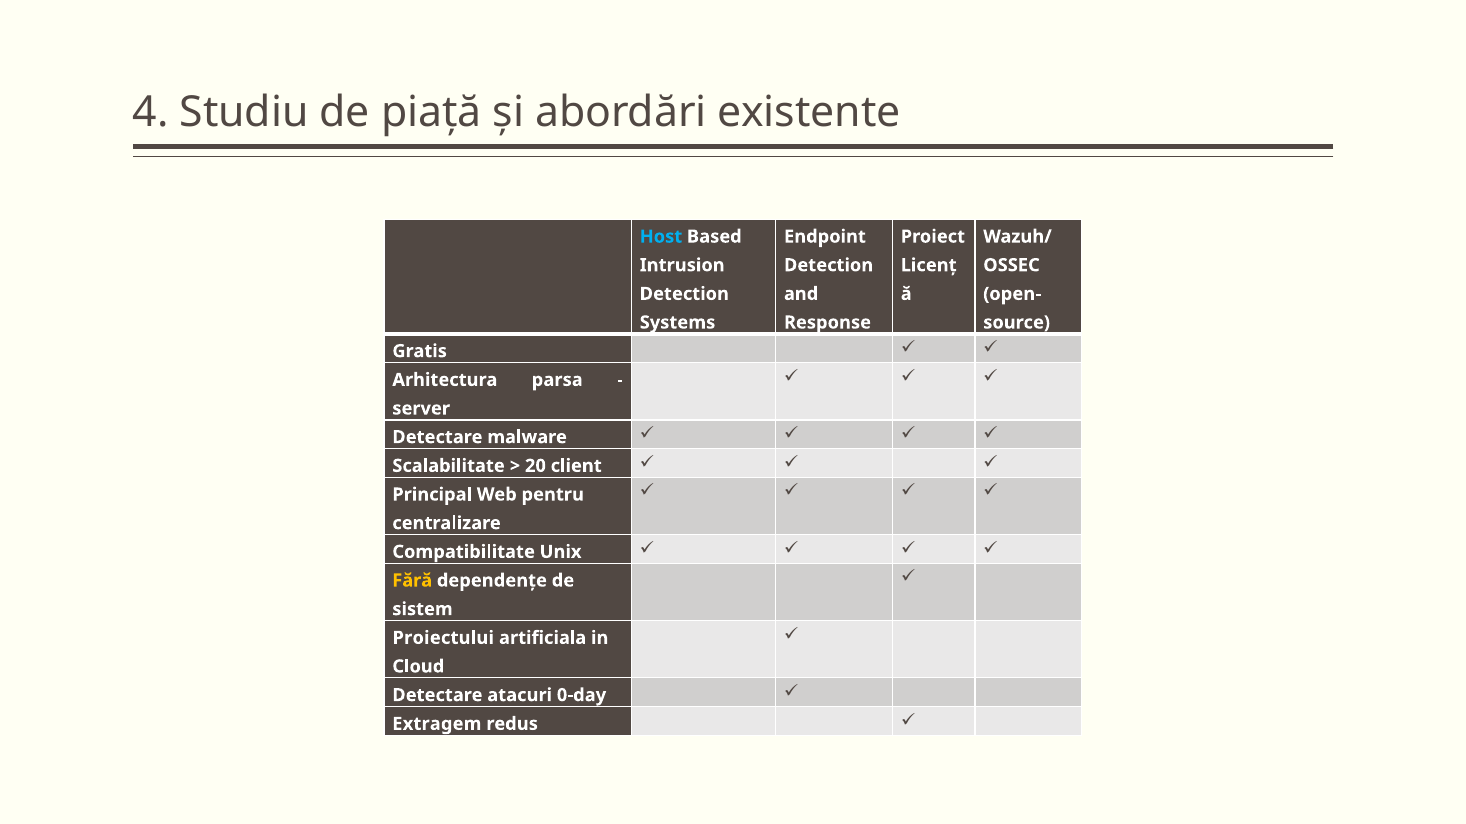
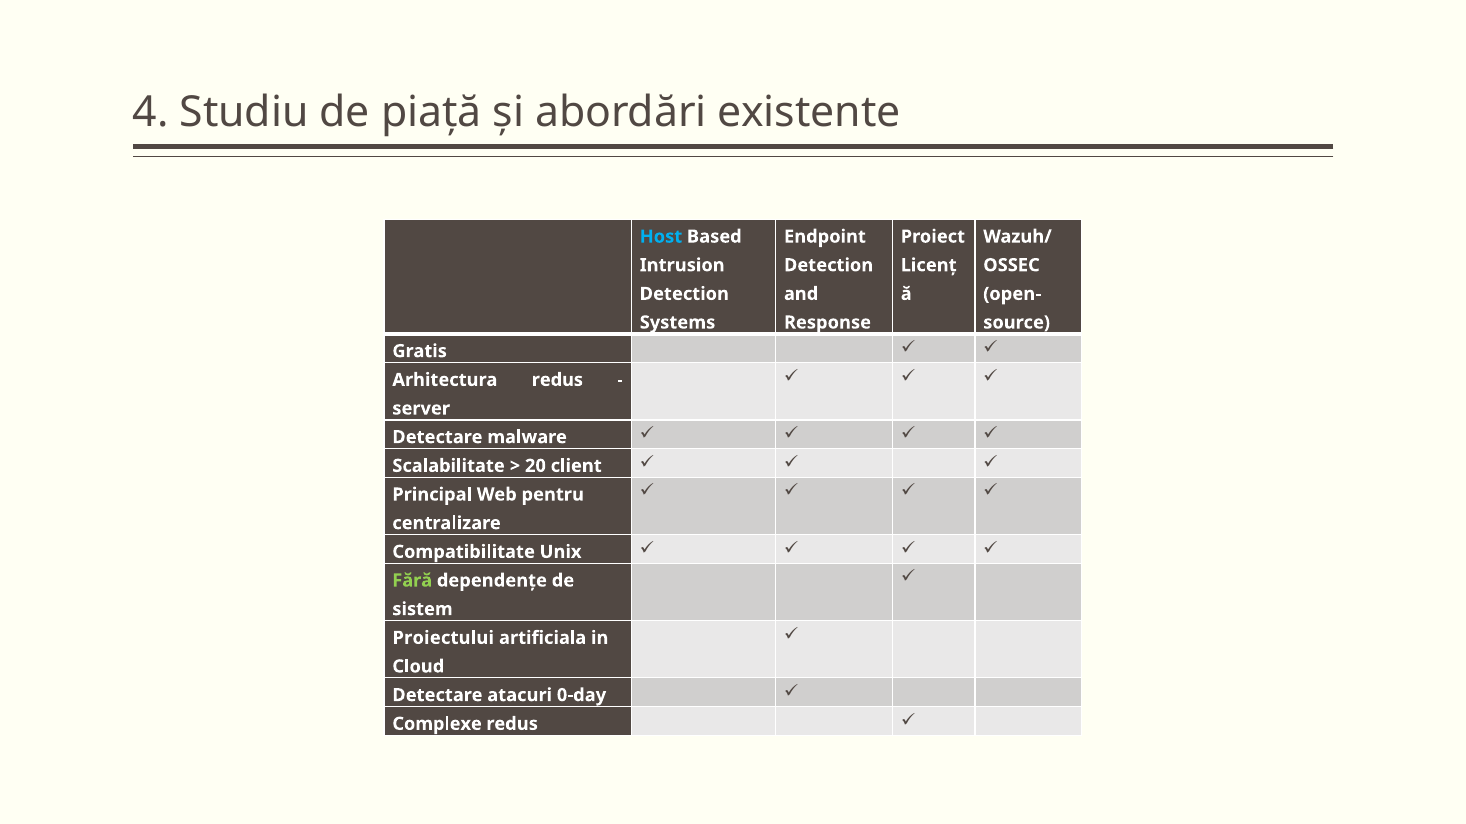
Arhitectura parsa: parsa -> redus
Fără colour: yellow -> light green
Extragem: Extragem -> Complexe
